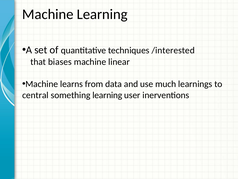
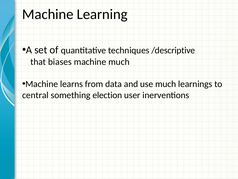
/interested: /interested -> /descriptive
machine linear: linear -> much
something learning: learning -> election
